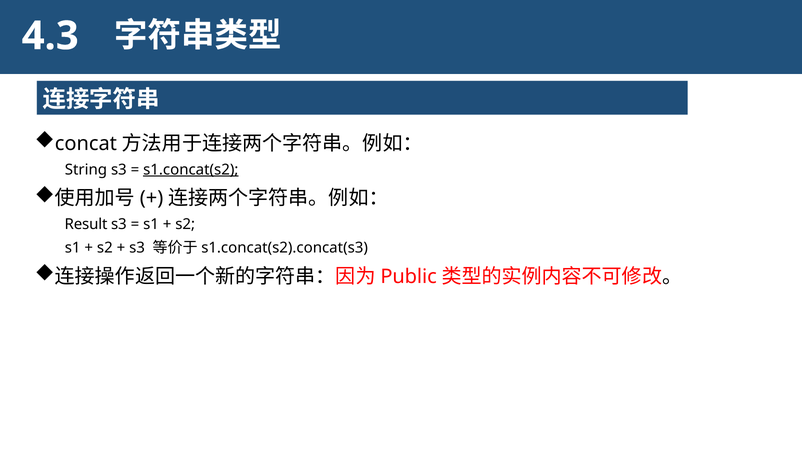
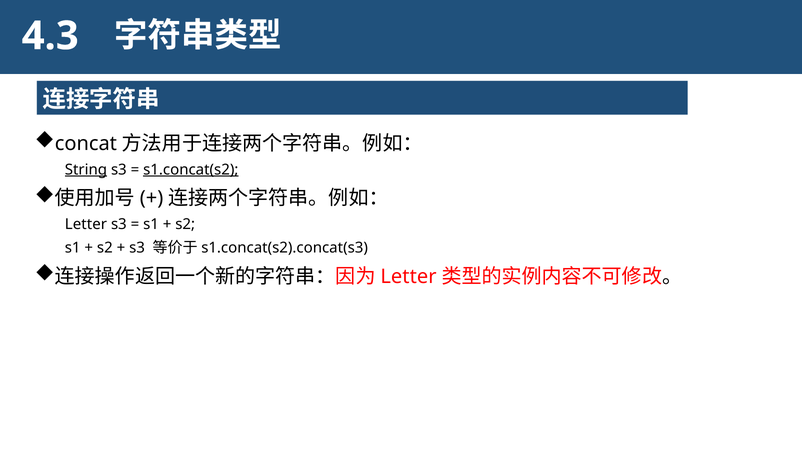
String underline: none -> present
Result at (86, 224): Result -> Letter
Public at (409, 276): Public -> Letter
